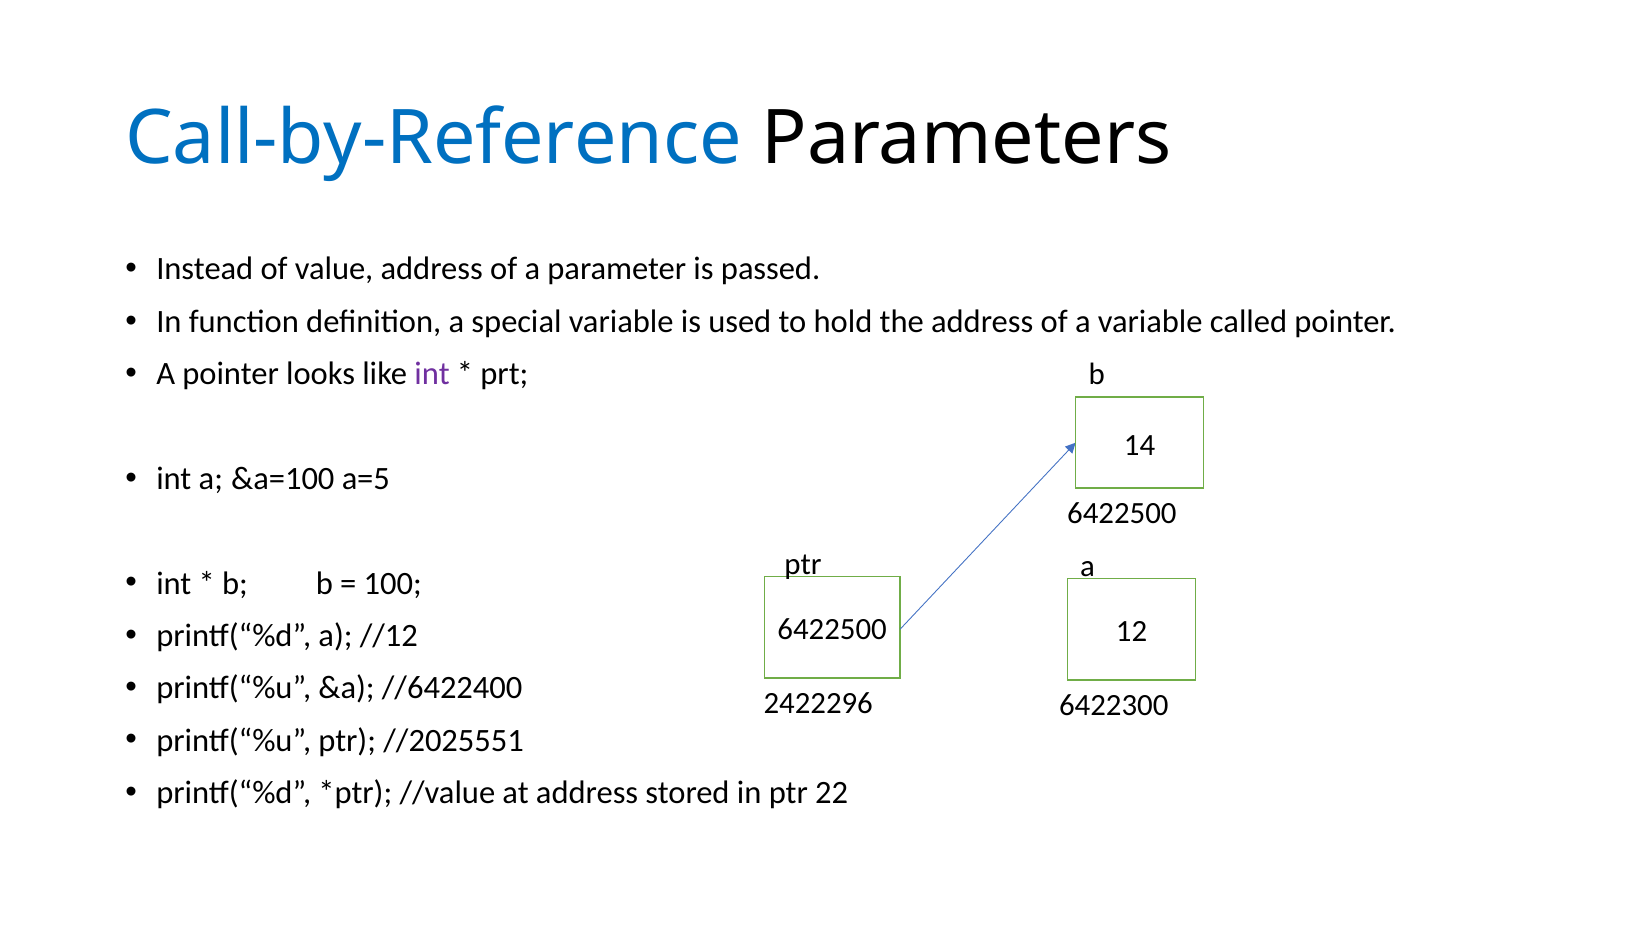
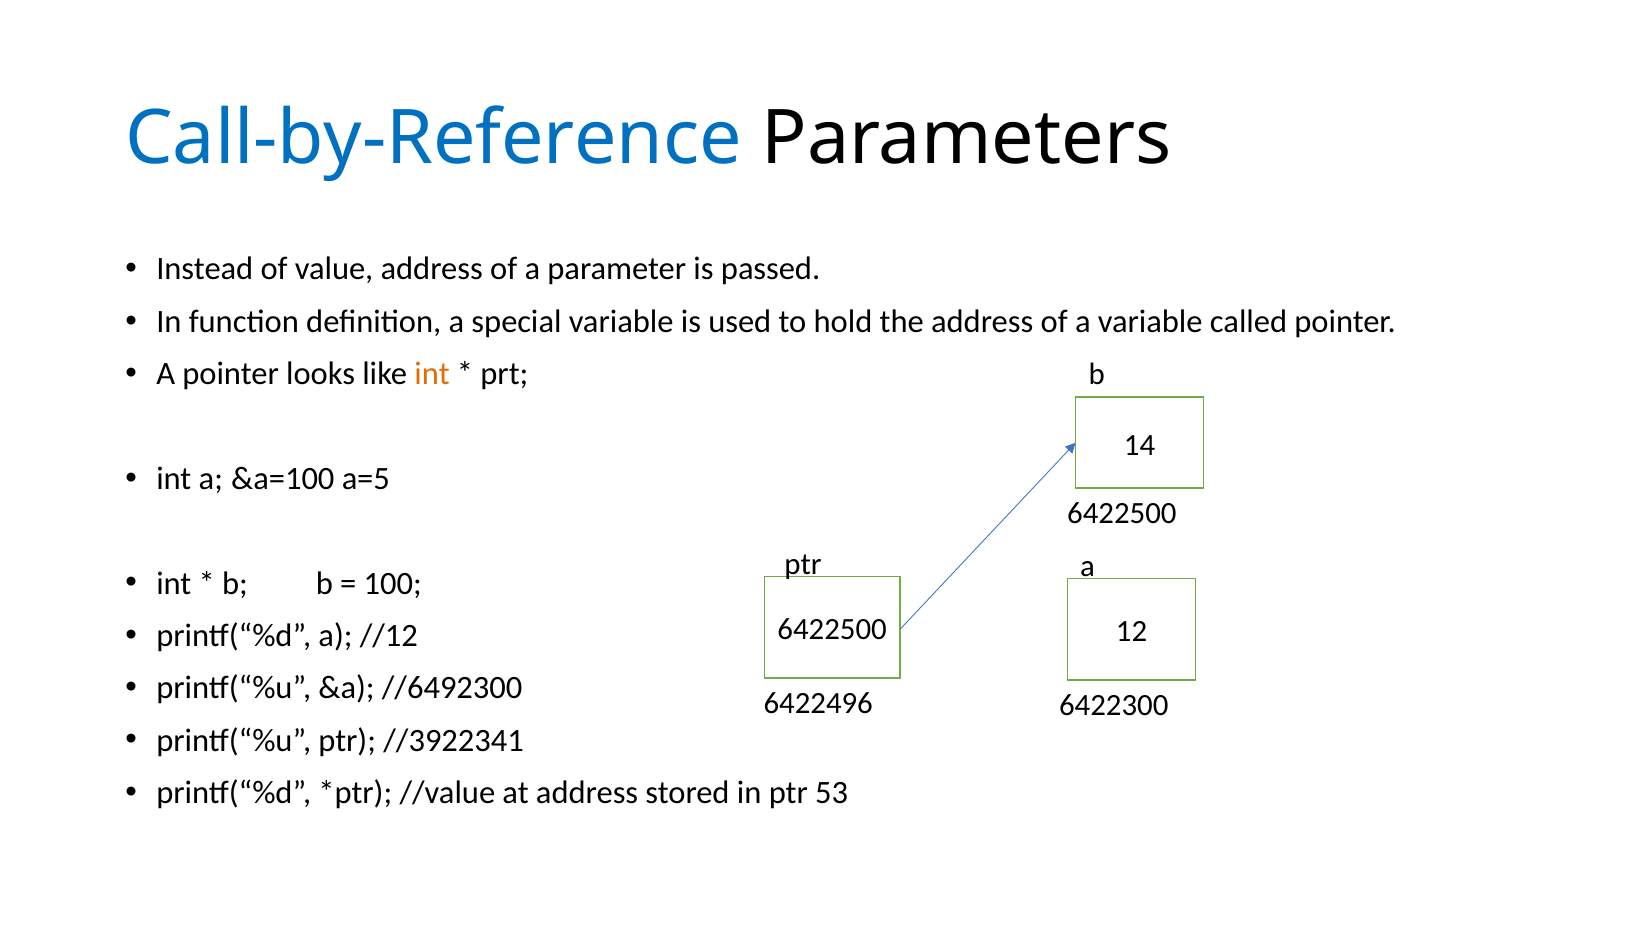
int at (432, 374) colour: purple -> orange
//6422400: //6422400 -> //6492300
2422296: 2422296 -> 6422496
//2025551: //2025551 -> //3922341
22: 22 -> 53
